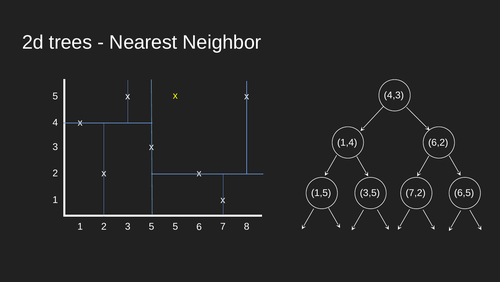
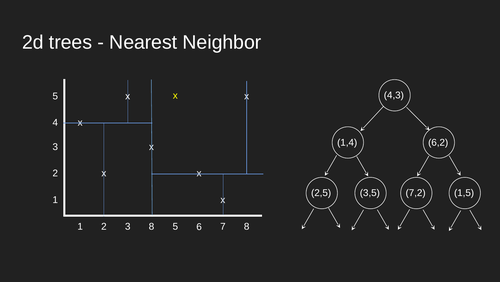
1,5: 1,5 -> 2,5
6,5: 6,5 -> 1,5
3 5: 5 -> 8
